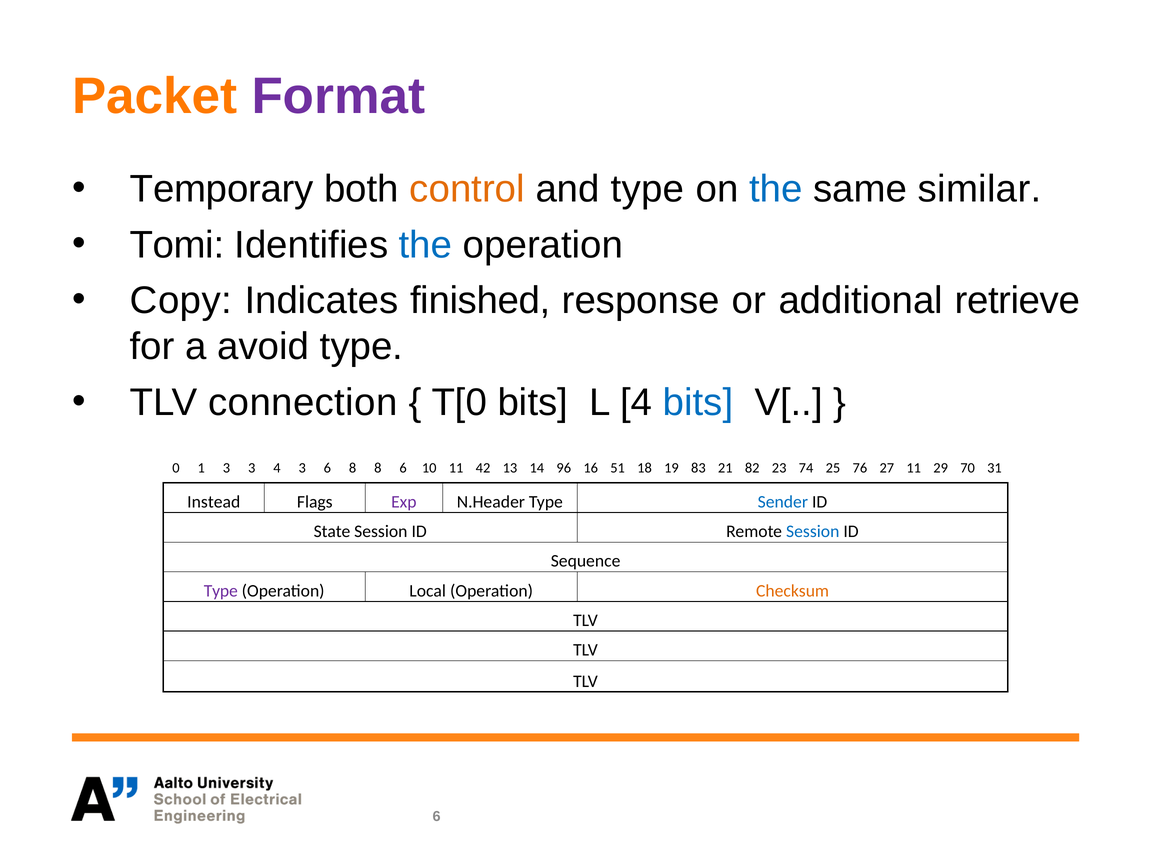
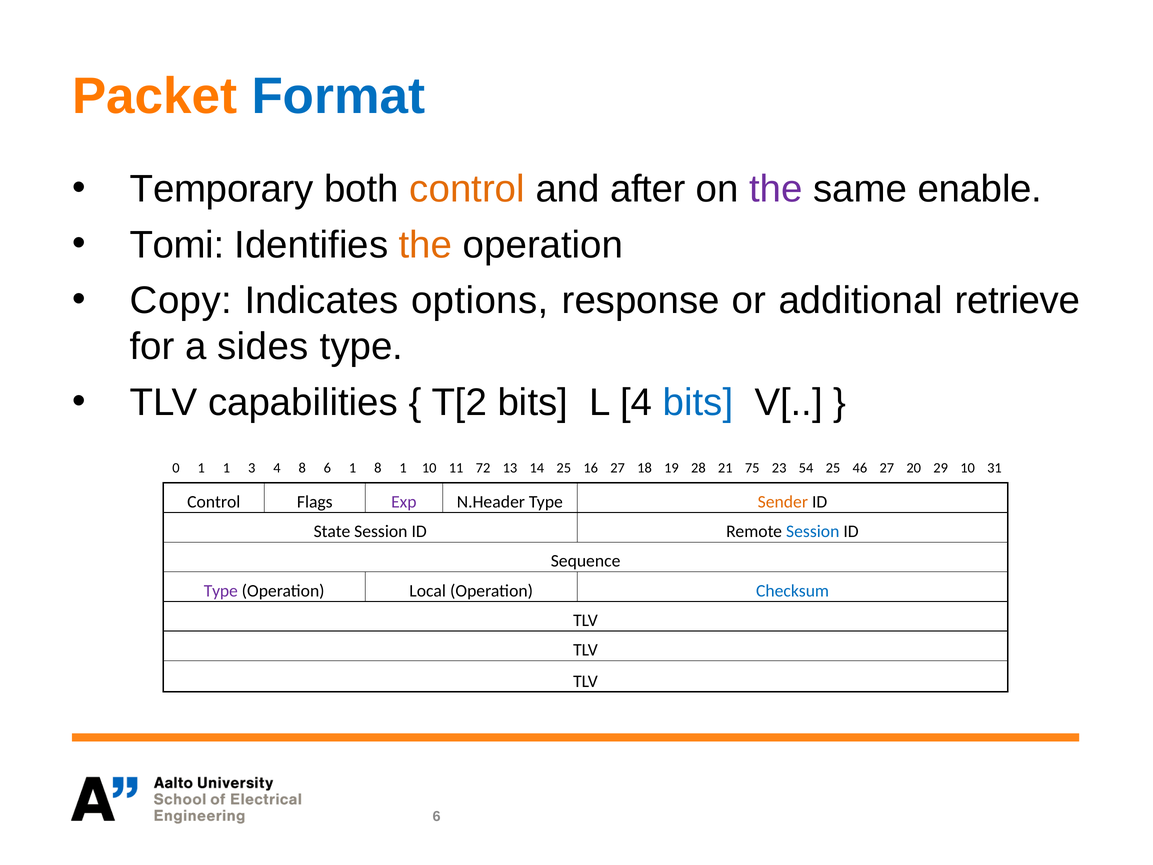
Format colour: purple -> blue
and type: type -> after
the at (776, 189) colour: blue -> purple
similar: similar -> enable
the at (426, 245) colour: blue -> orange
finished: finished -> options
avoid: avoid -> sides
connection: connection -> capabilities
T[0: T[0 -> T[2
1 3: 3 -> 1
4 3: 3 -> 8
6 8: 8 -> 1
8 6: 6 -> 1
42: 42 -> 72
14 96: 96 -> 25
16 51: 51 -> 27
83: 83 -> 28
82: 82 -> 75
74: 74 -> 54
76: 76 -> 46
27 11: 11 -> 20
29 70: 70 -> 10
Instead at (214, 502): Instead -> Control
Sender colour: blue -> orange
Checksum colour: orange -> blue
